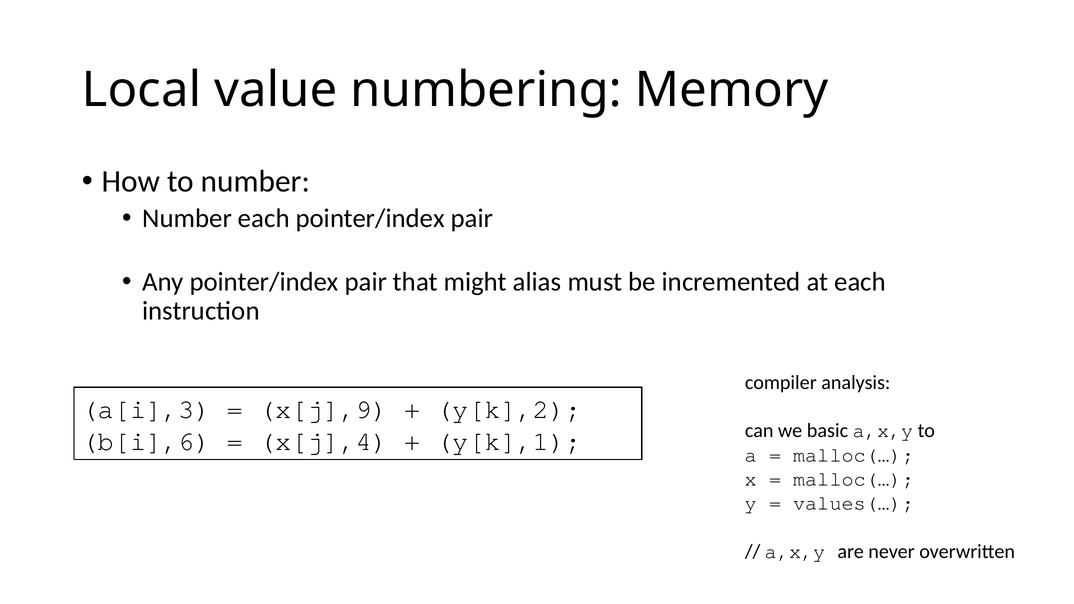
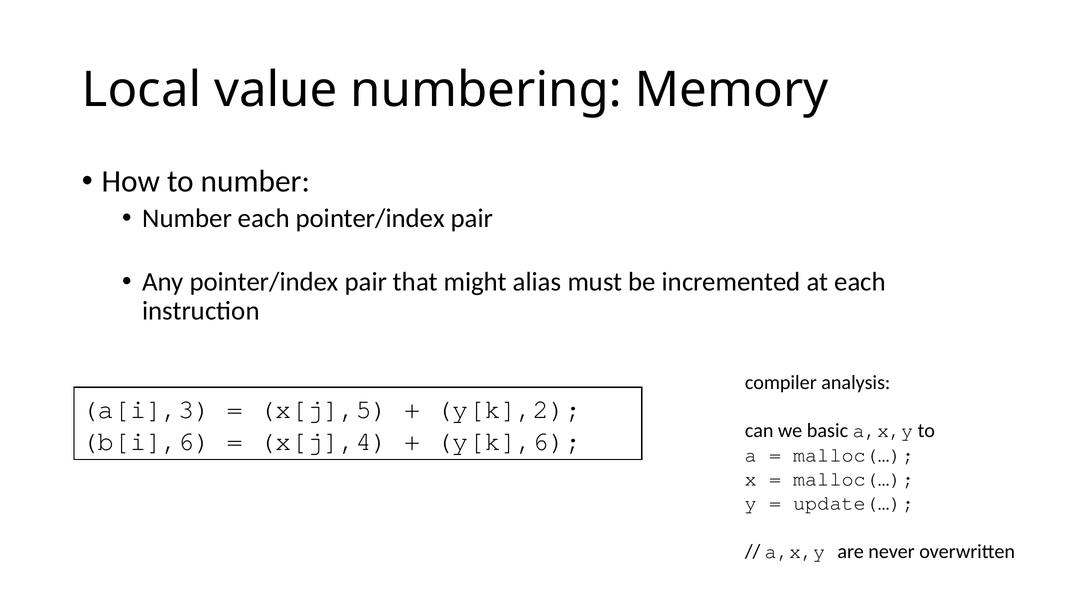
x[j],9: x[j],9 -> x[j],5
y[k],1: y[k],1 -> y[k],6
values(…: values(… -> update(…
